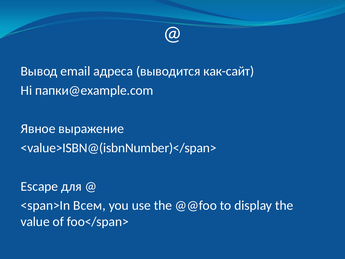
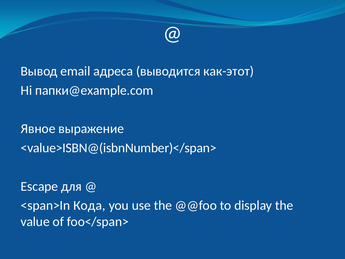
как-сайт: как-сайт -> как-этот
Всем: Всем -> Кода
